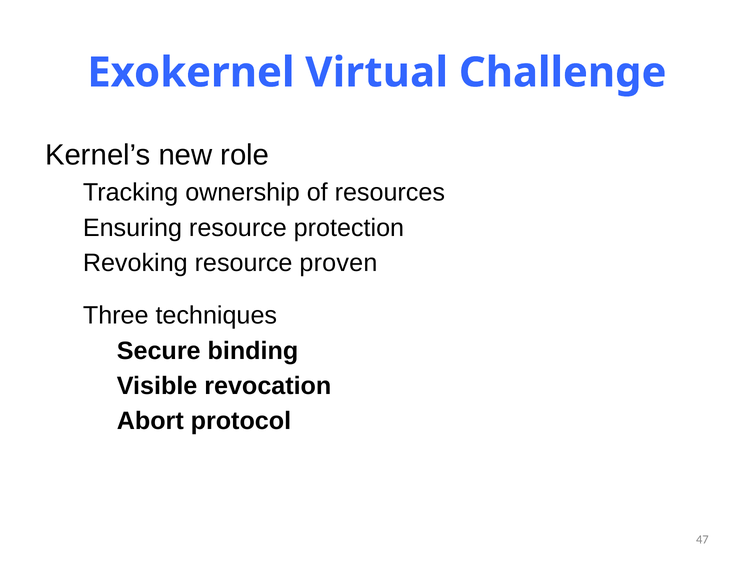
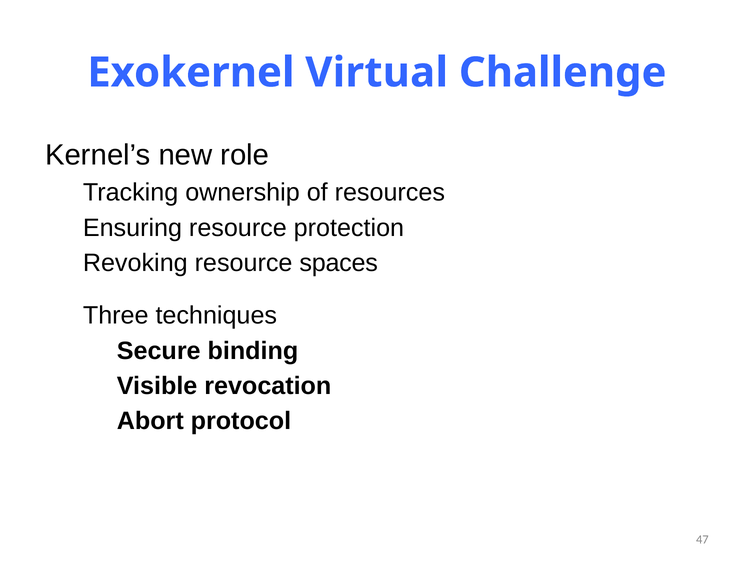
proven: proven -> spaces
